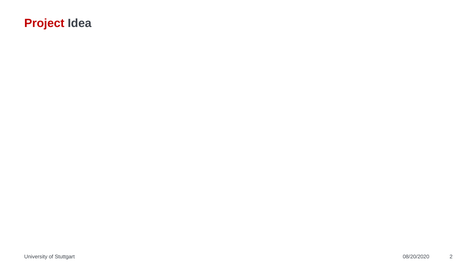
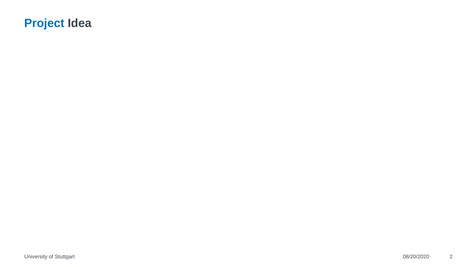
Project colour: red -> blue
